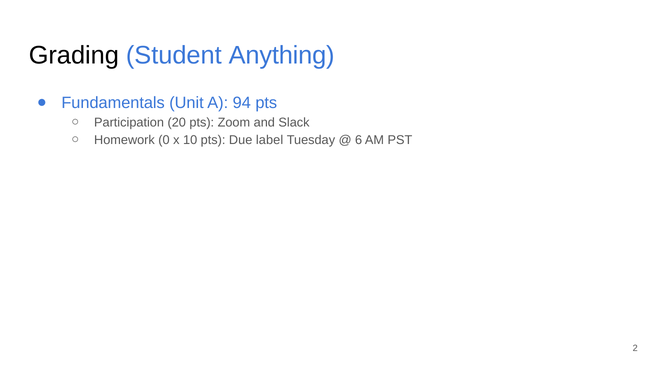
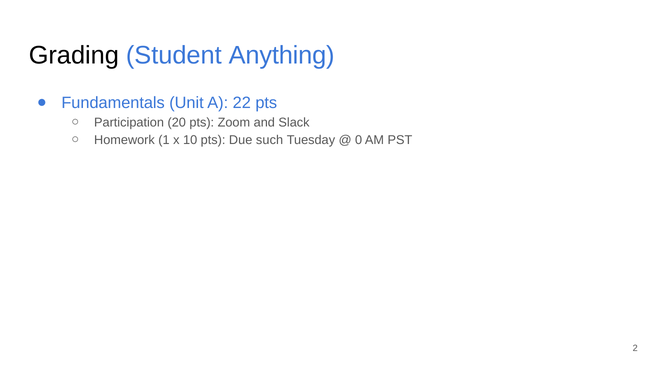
94: 94 -> 22
0: 0 -> 1
label: label -> such
6: 6 -> 0
